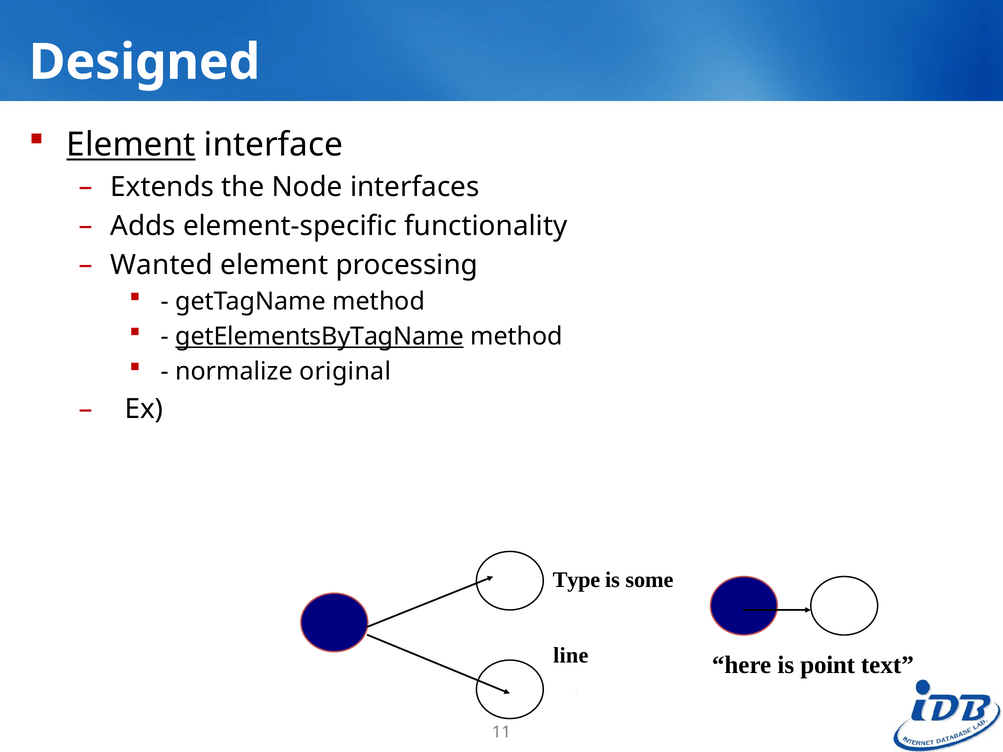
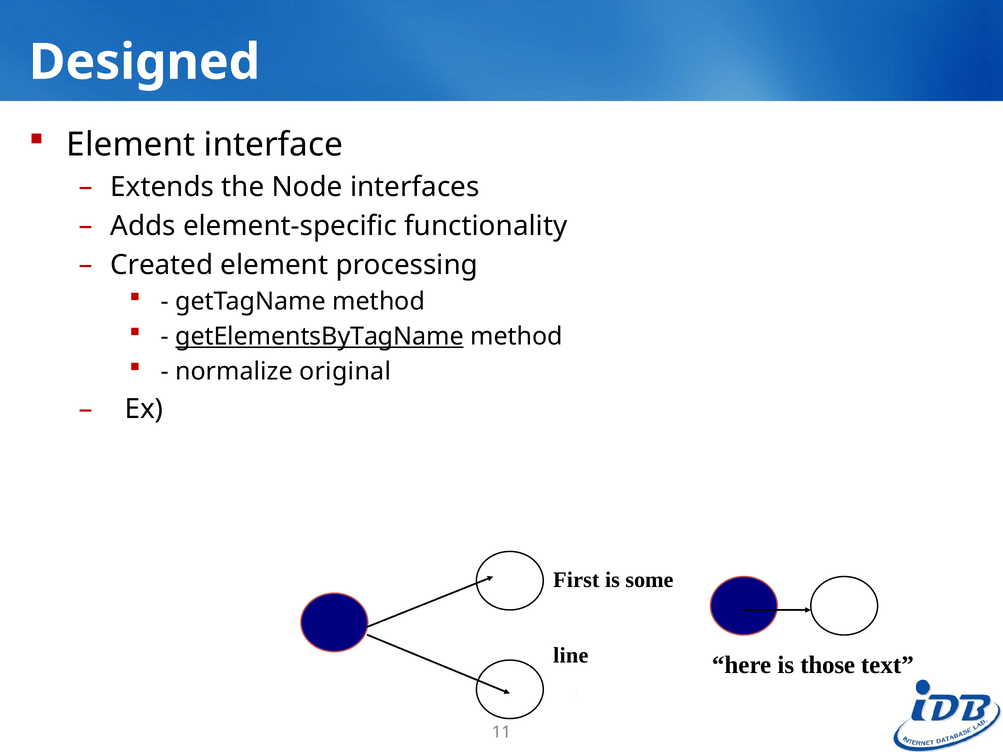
Element at (131, 145) underline: present -> none
Wanted: Wanted -> Created
Type: Type -> First
point: point -> those
